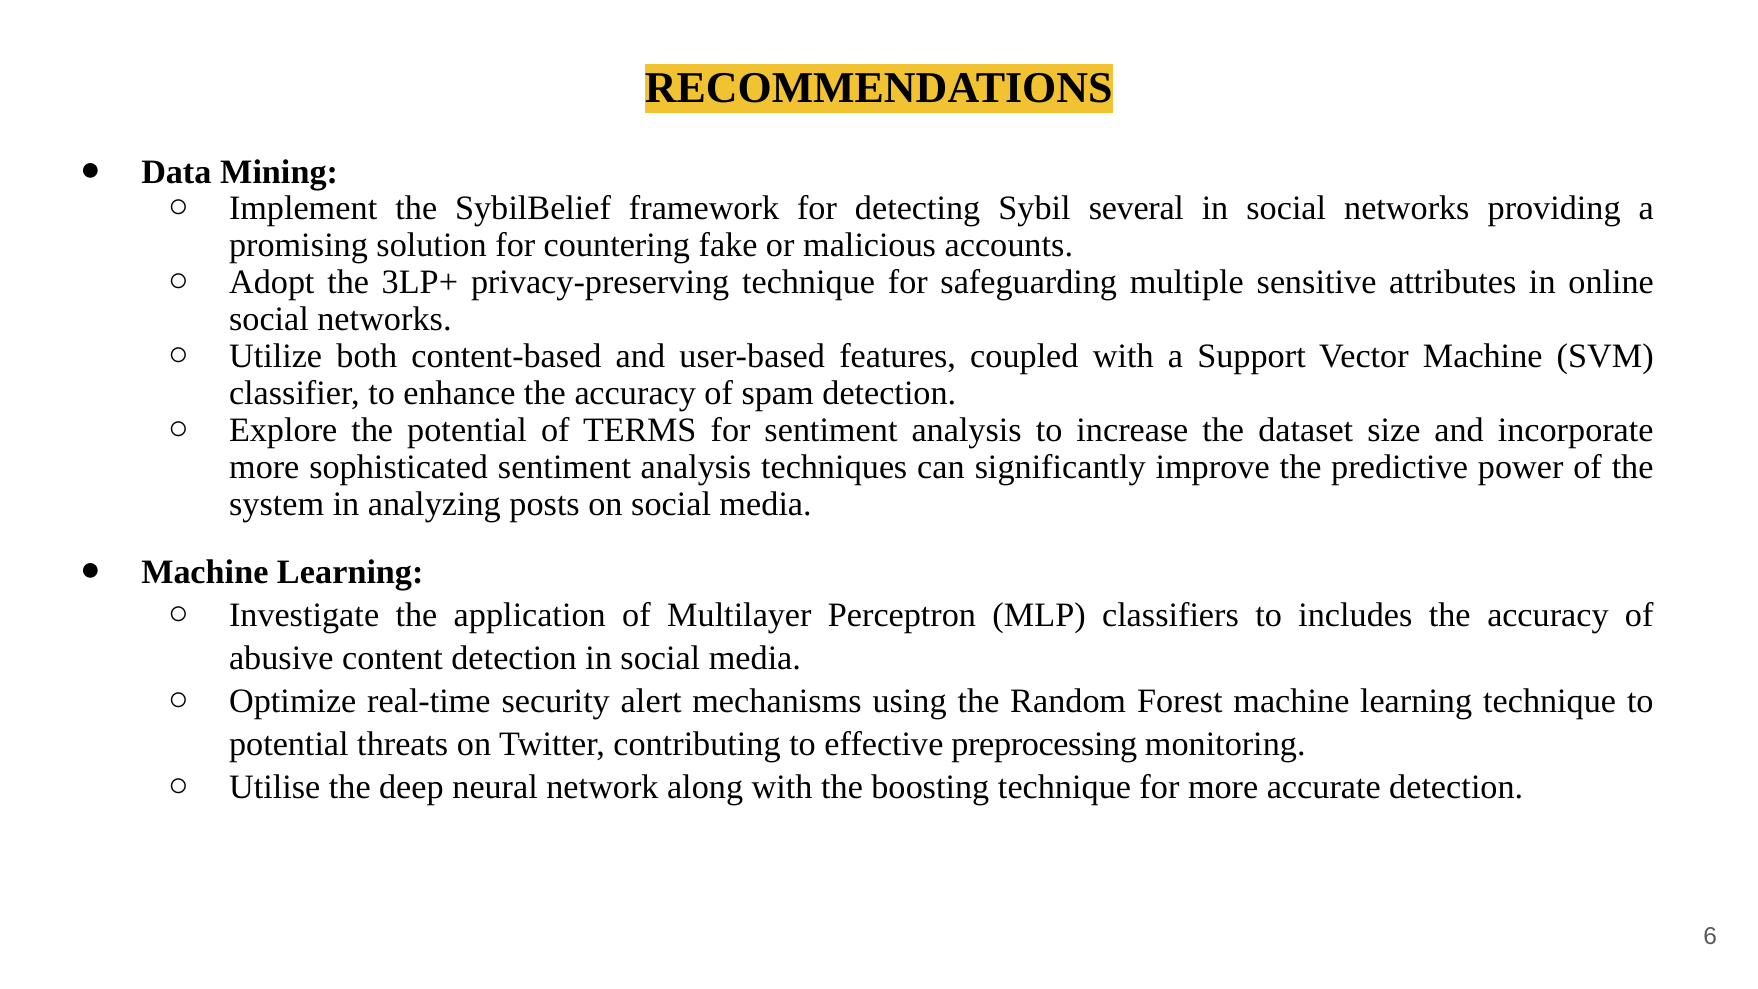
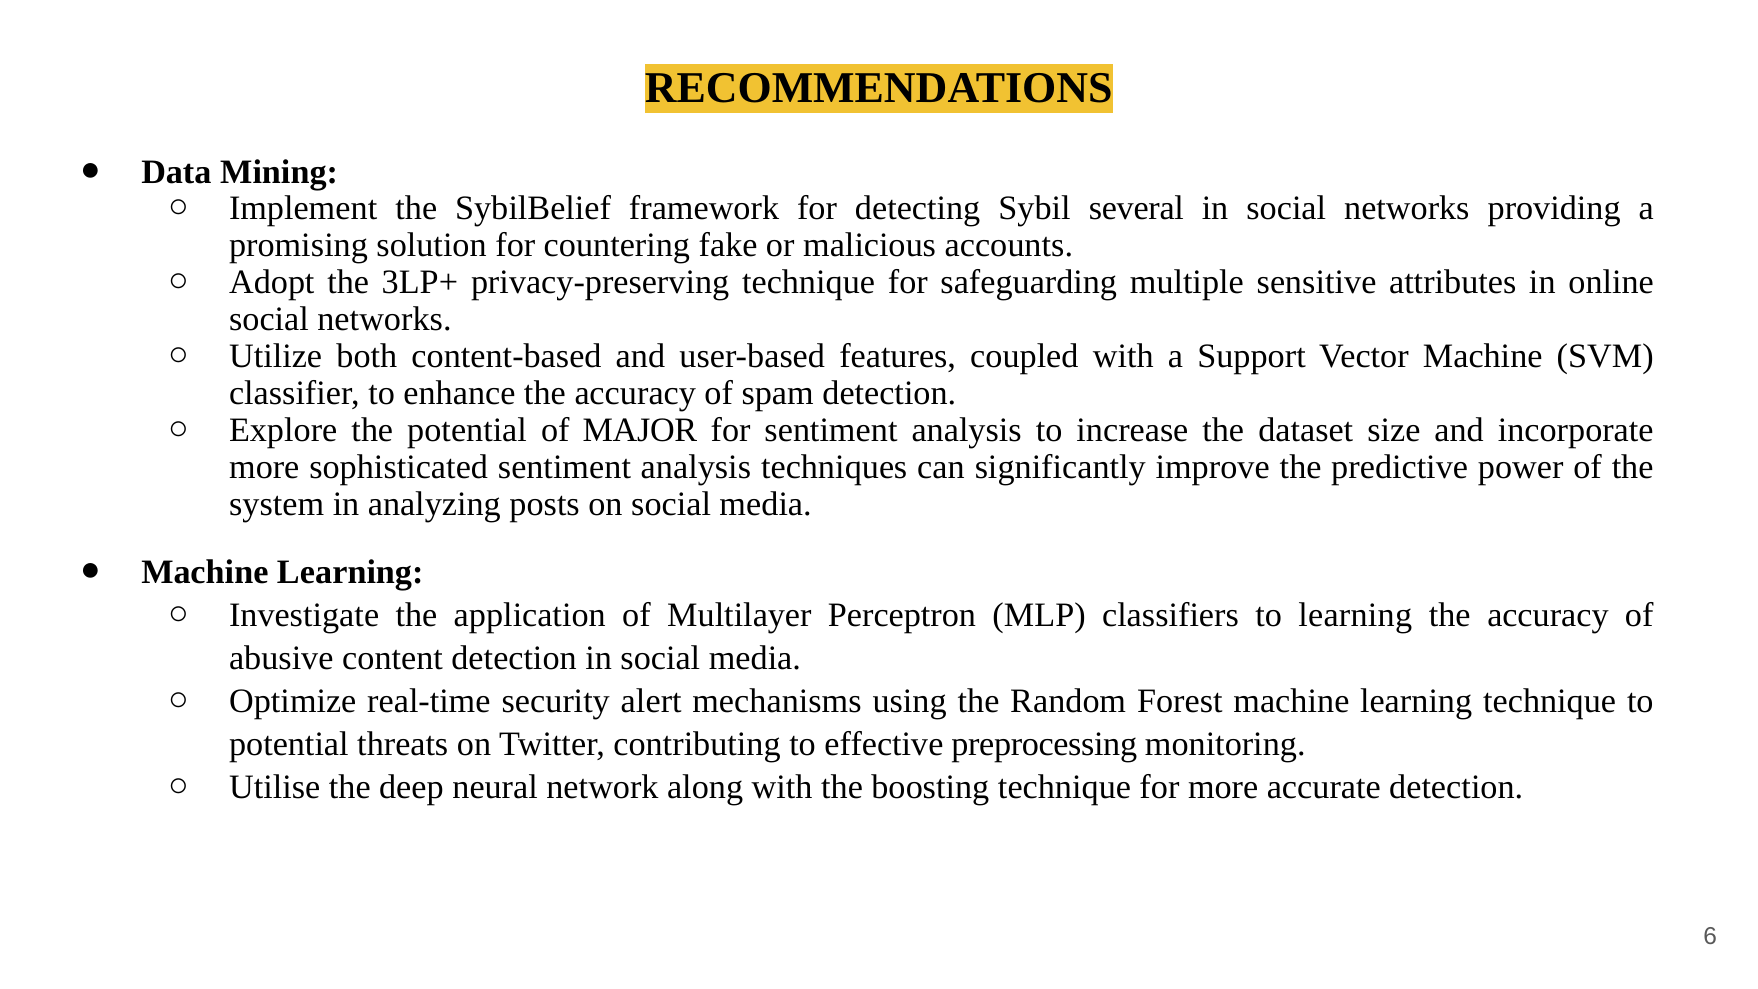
TERMS: TERMS -> MAJOR
to includes: includes -> learning
